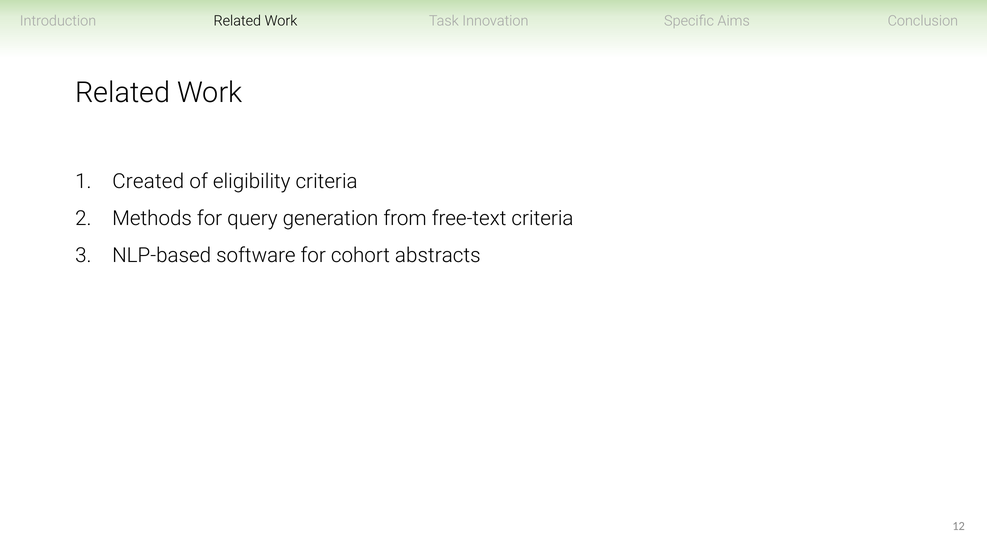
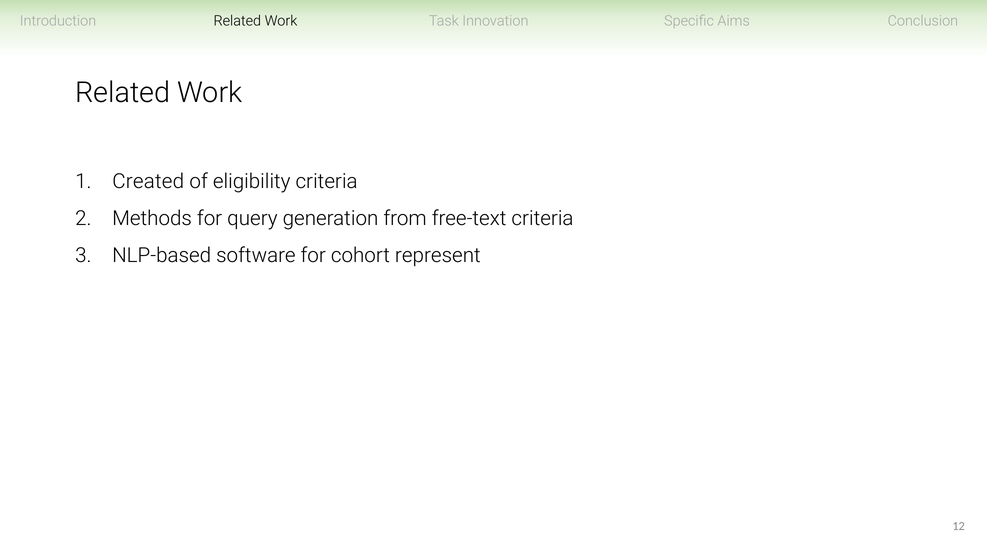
abstracts: abstracts -> represent
